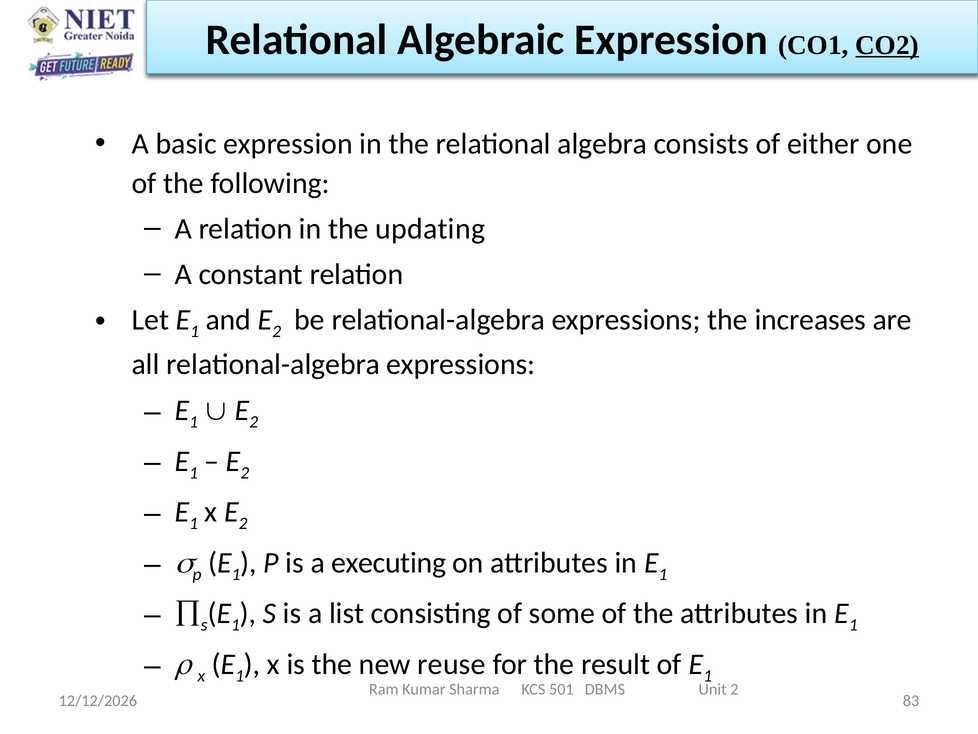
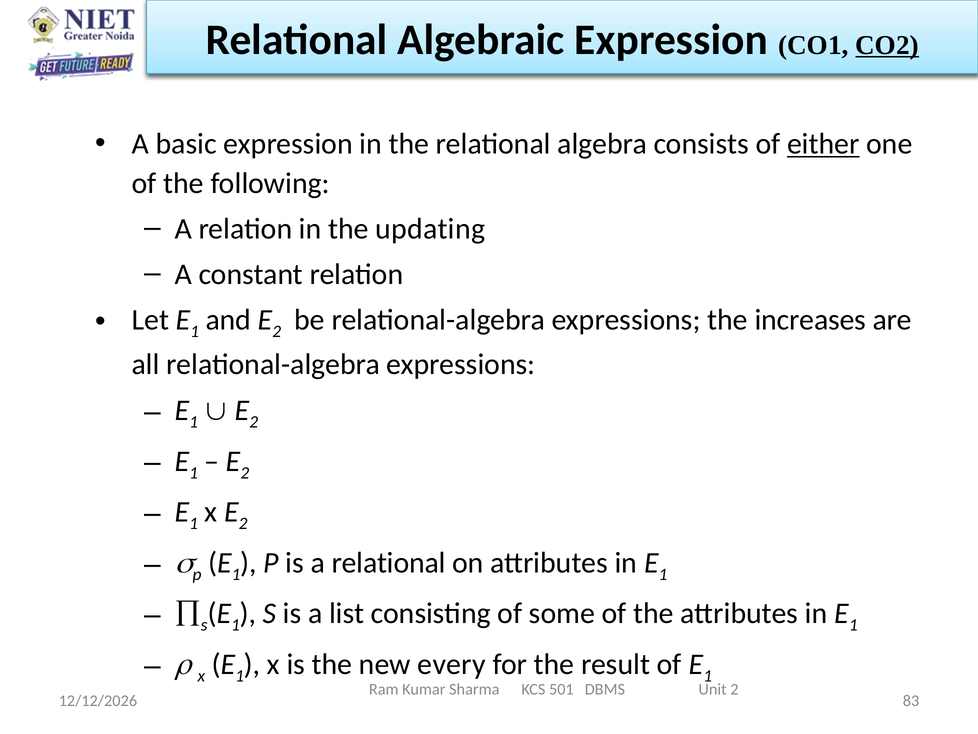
either underline: none -> present
a executing: executing -> relational
reuse: reuse -> every
